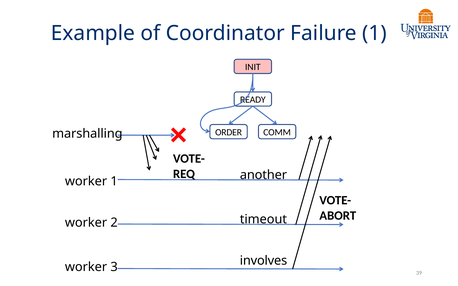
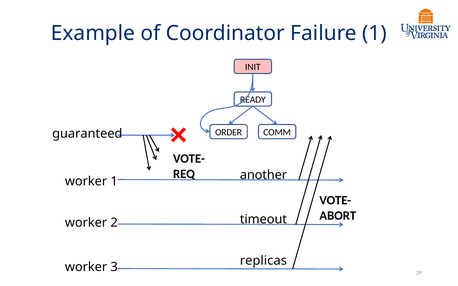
marshalling: marshalling -> guaranteed
involves: involves -> replicas
